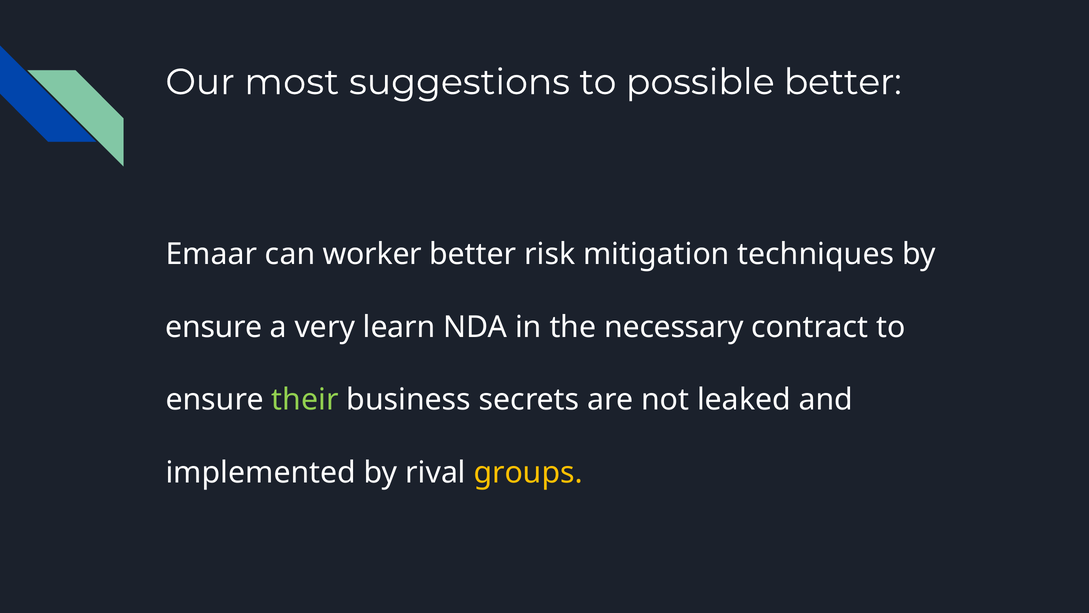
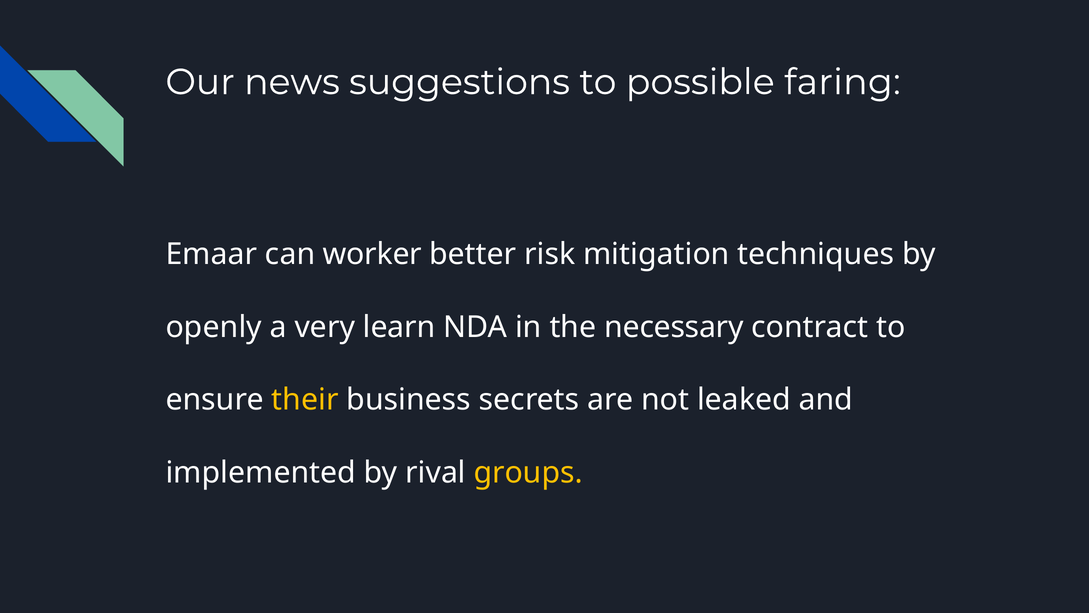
most: most -> news
possible better: better -> faring
ensure at (214, 327): ensure -> openly
their colour: light green -> yellow
